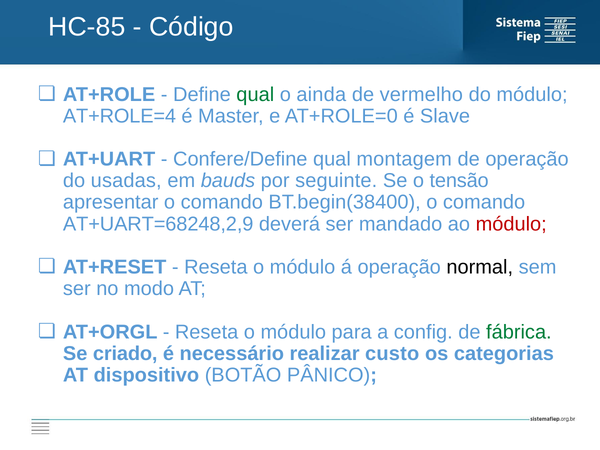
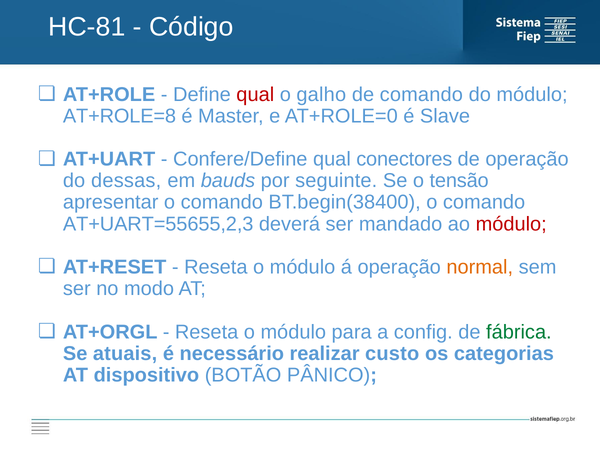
HC-85: HC-85 -> HC-81
qual at (255, 94) colour: green -> red
ainda: ainda -> galho
de vermelho: vermelho -> comando
AT+ROLE=4: AT+ROLE=4 -> AT+ROLE=8
montagem: montagem -> conectores
usadas: usadas -> dessas
AT+UART=68248,2,9: AT+UART=68248,2,9 -> AT+UART=55655,2,3
normal colour: black -> orange
criado: criado -> atuais
